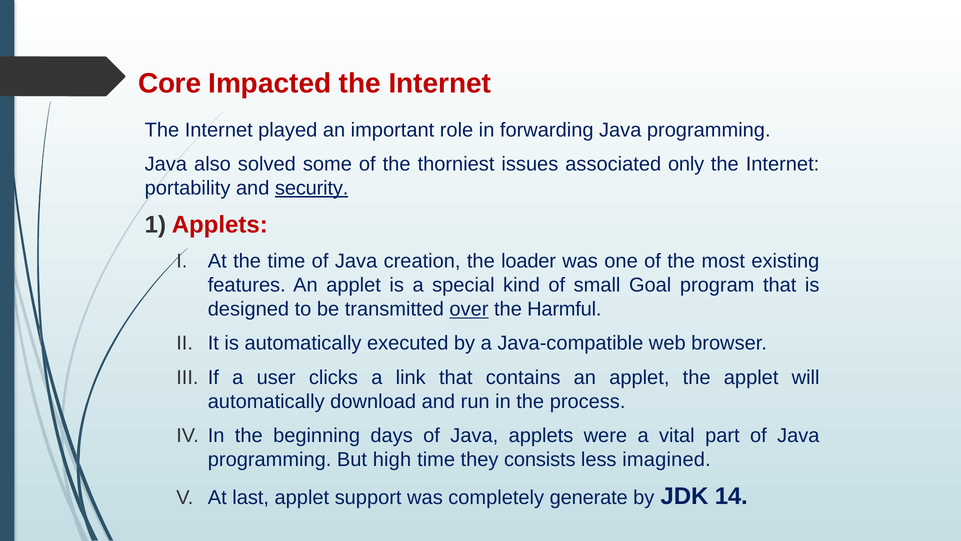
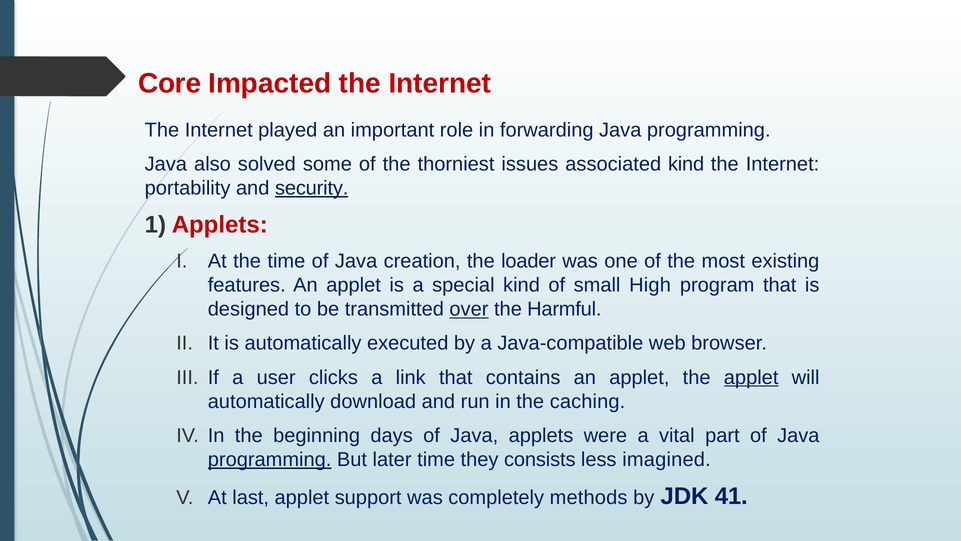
associated only: only -> kind
Goal: Goal -> High
applet at (751, 377) underline: none -> present
process: process -> caching
programming at (270, 459) underline: none -> present
high: high -> later
generate: generate -> methods
14: 14 -> 41
